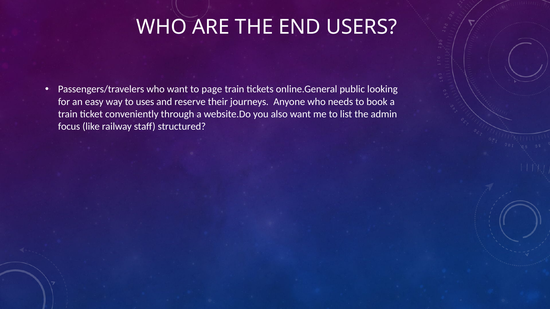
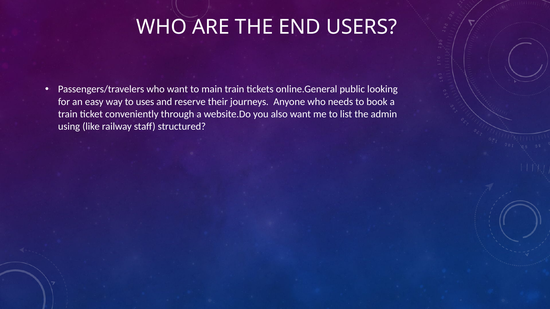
page: page -> main
focus: focus -> using
